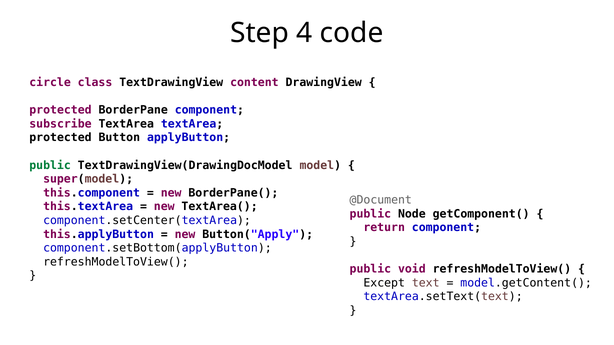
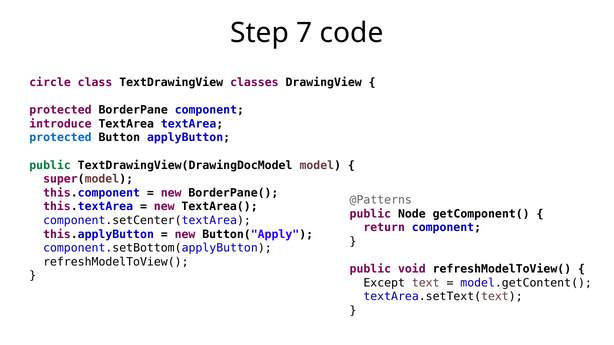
4: 4 -> 7
content: content -> classes
subscribe: subscribe -> introduce
protected at (60, 138) colour: black -> blue
@Document: @Document -> @Patterns
